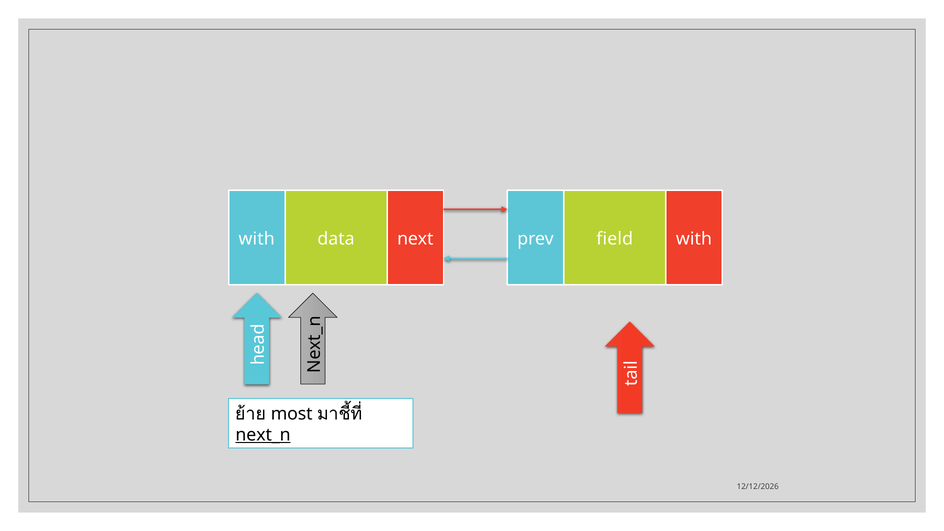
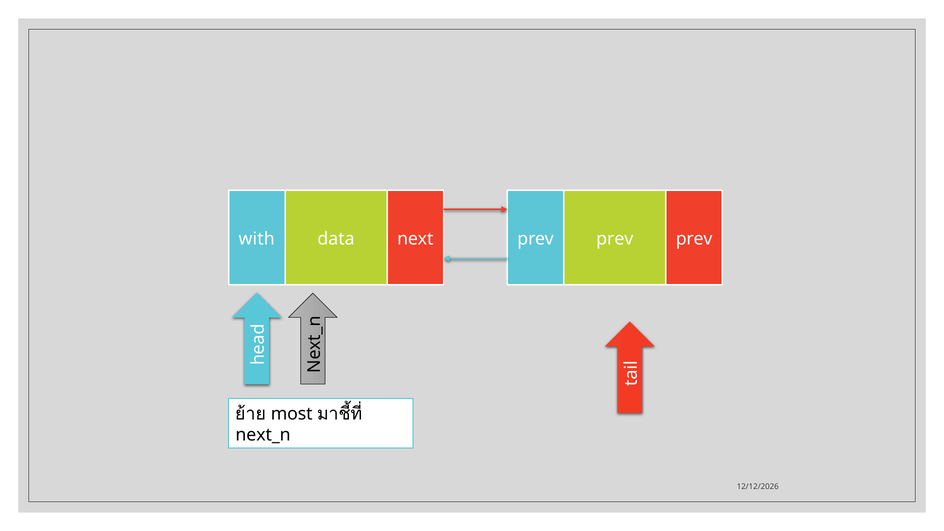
next field: field -> prev
with at (694, 239): with -> prev
next_n underline: present -> none
